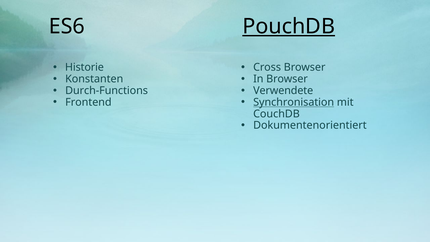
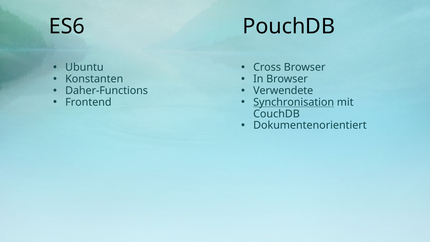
PouchDB underline: present -> none
Historie: Historie -> Ubuntu
Durch-Functions: Durch-Functions -> Daher-Functions
